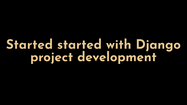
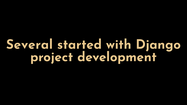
Started at (29, 45): Started -> Several
